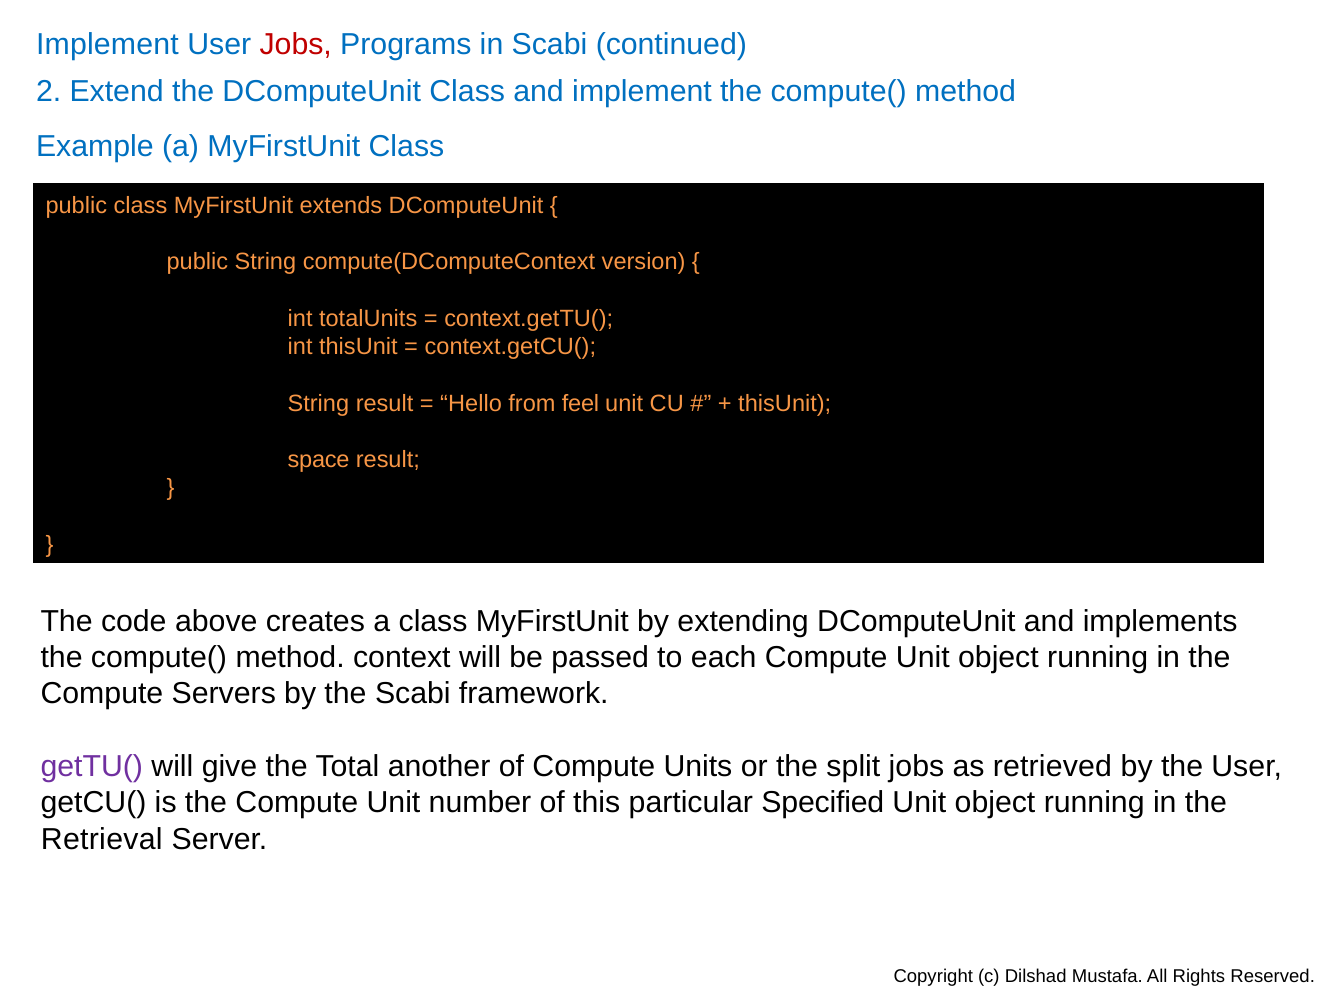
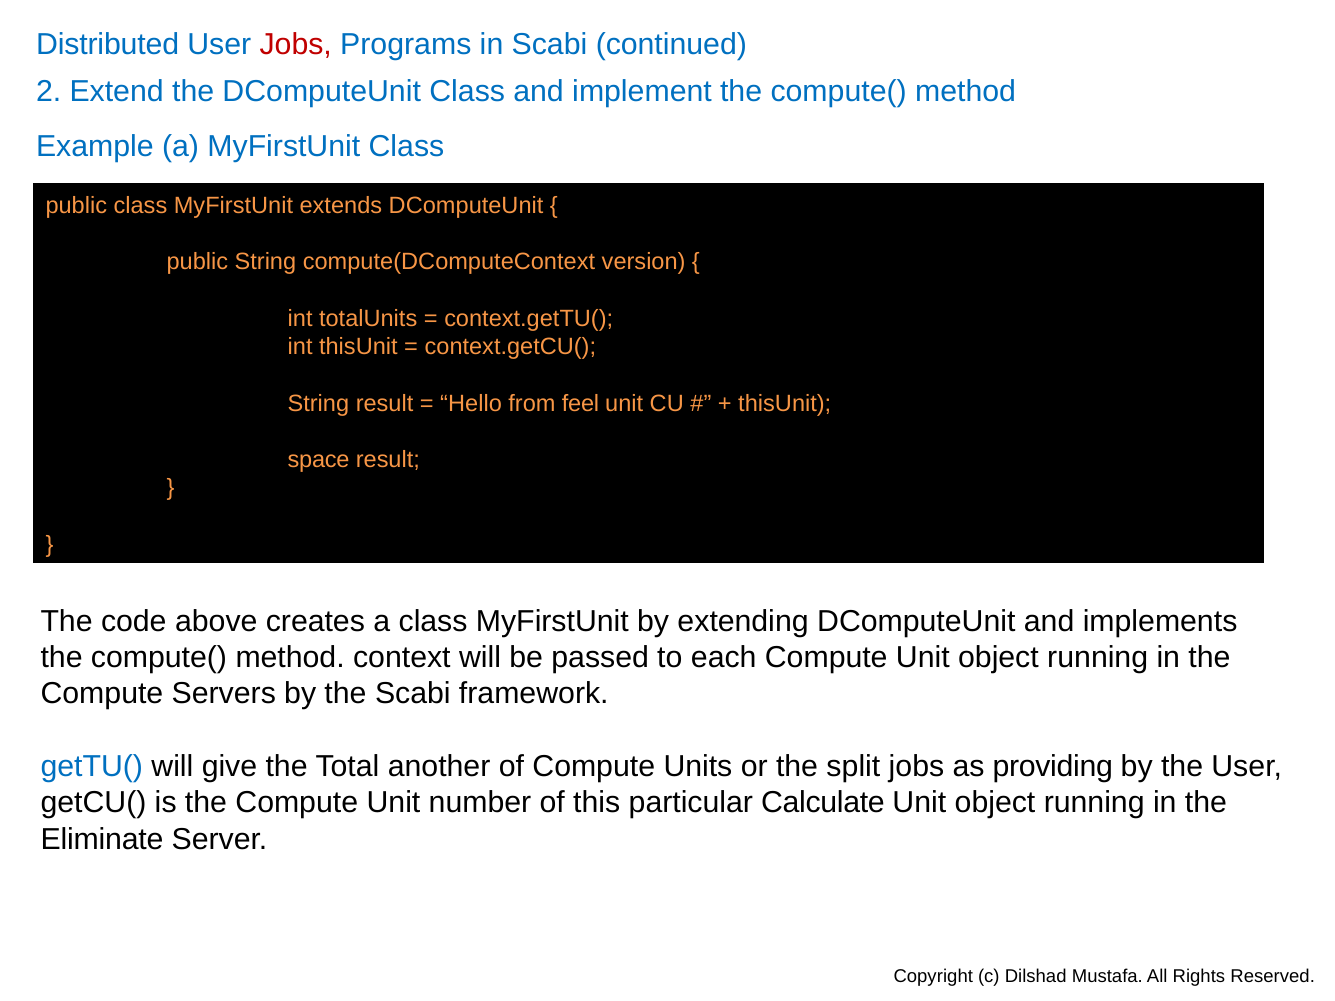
Implement at (107, 44): Implement -> Distributed
getTU( colour: purple -> blue
retrieved: retrieved -> providing
Specified: Specified -> Calculate
Retrieval: Retrieval -> Eliminate
